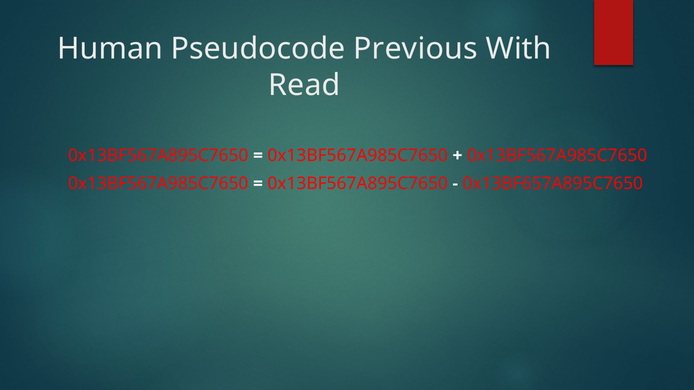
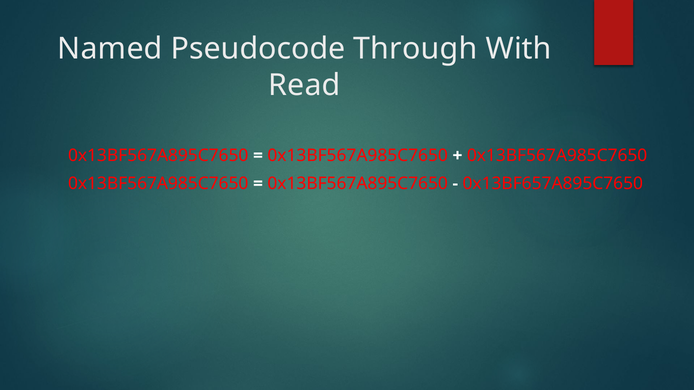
Human: Human -> Named
Previous: Previous -> Through
